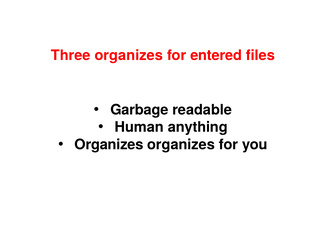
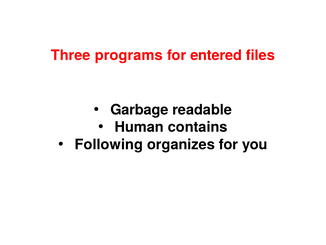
Three organizes: organizes -> programs
anything: anything -> contains
Organizes at (109, 144): Organizes -> Following
